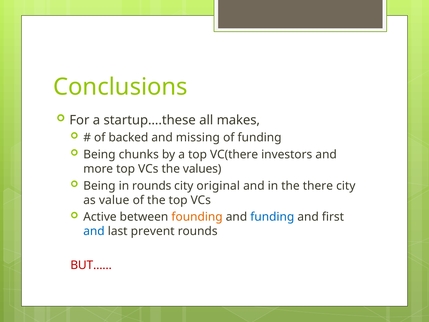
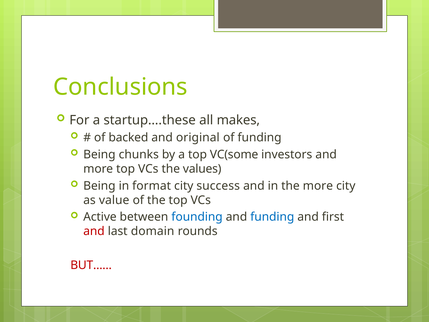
missing: missing -> original
VC(there: VC(there -> VC(some
in rounds: rounds -> format
original: original -> success
the there: there -> more
founding colour: orange -> blue
and at (94, 231) colour: blue -> red
prevent: prevent -> domain
